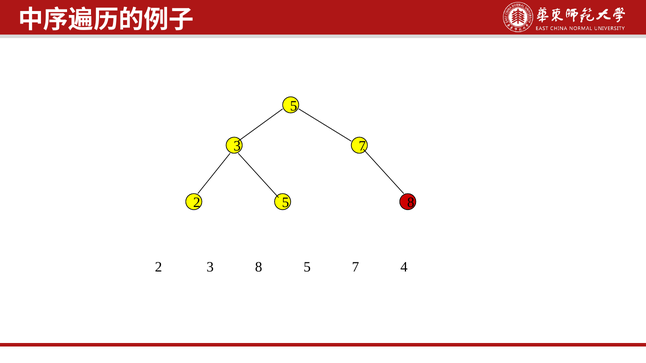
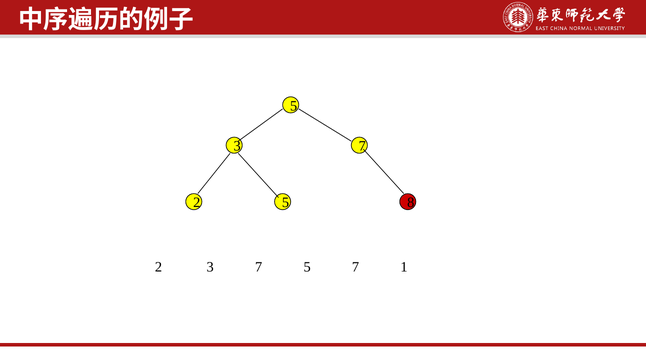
3 8: 8 -> 7
4: 4 -> 1
